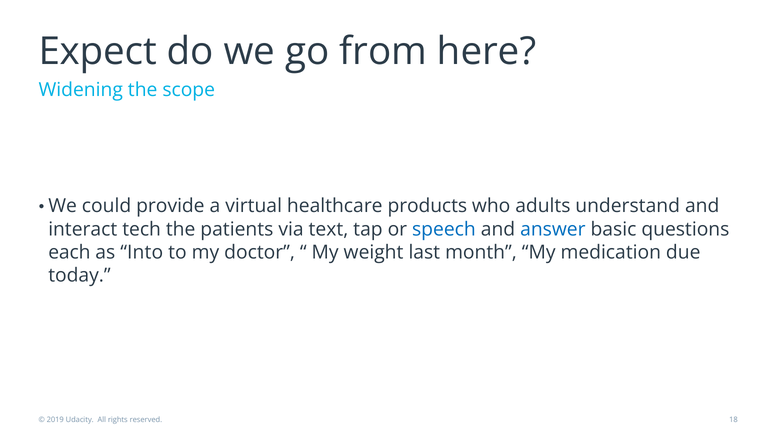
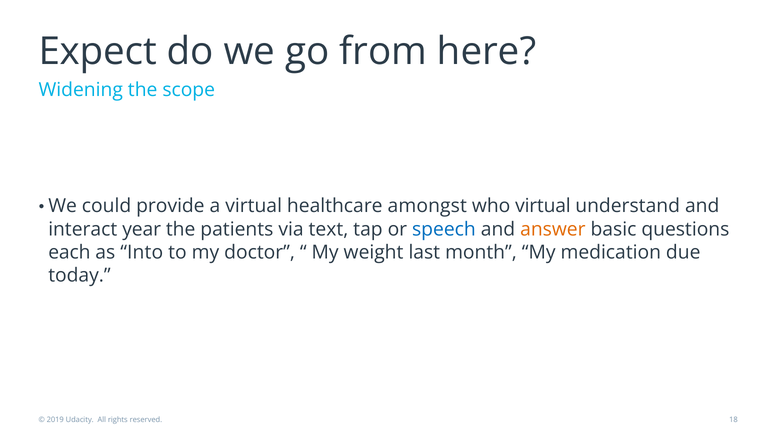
products: products -> amongst
who adults: adults -> virtual
tech: tech -> year
answer colour: blue -> orange
